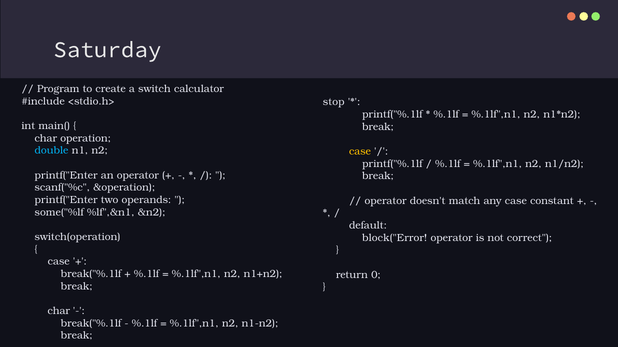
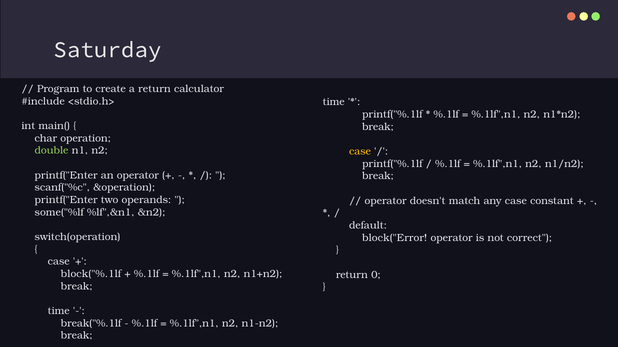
a switch: switch -> return
stop at (334, 102): stop -> time
double colour: light blue -> light green
break("%.1lf at (91, 274): break("%.1lf -> block("%.1lf
char at (59, 311): char -> time
